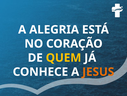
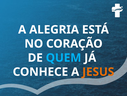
QUEM colour: yellow -> light blue
